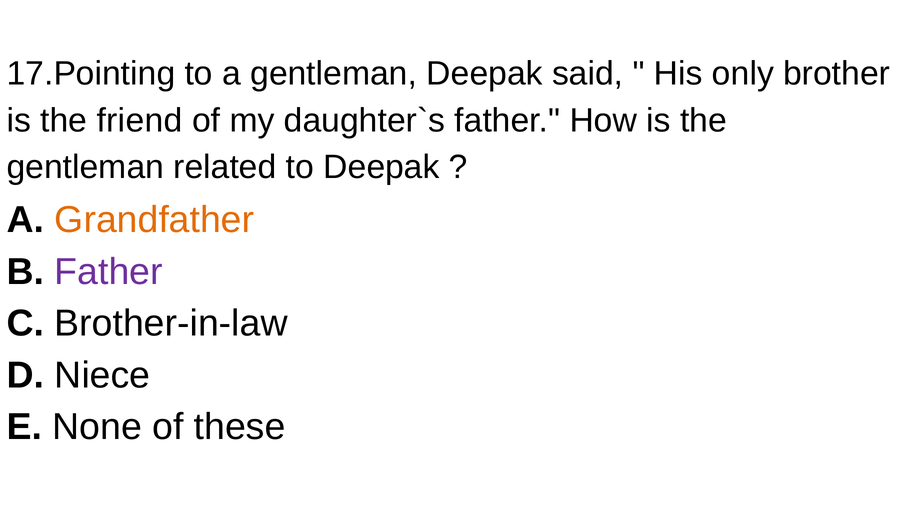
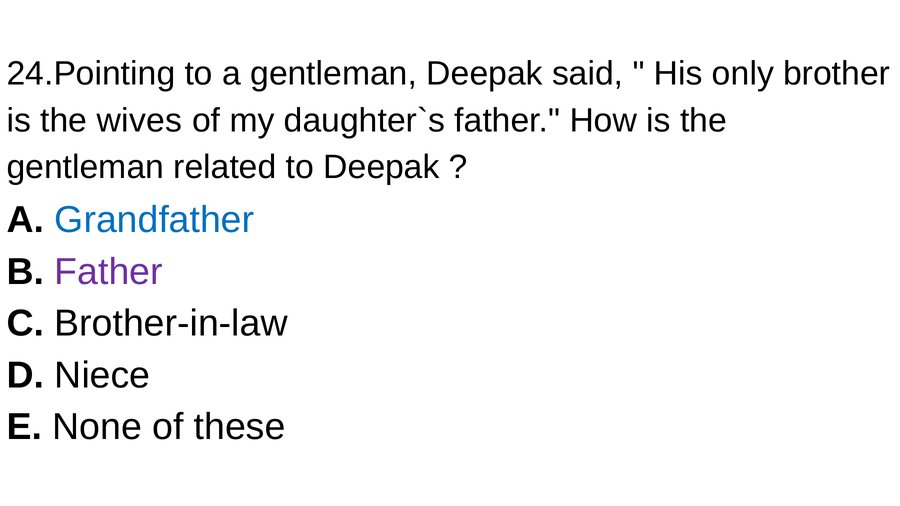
17.Pointing: 17.Pointing -> 24.Pointing
friend: friend -> wives
Grandfather colour: orange -> blue
